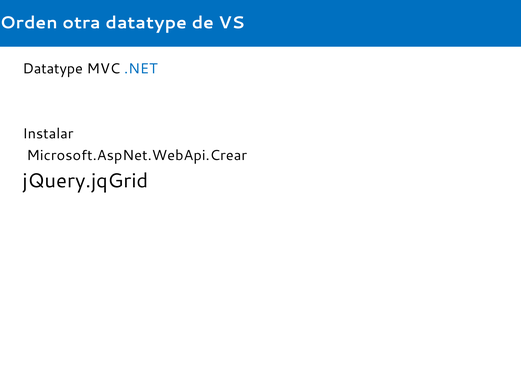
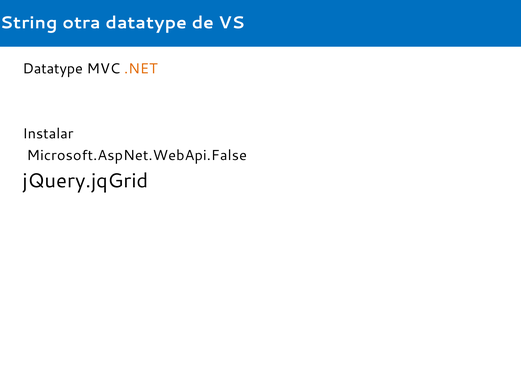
Orden: Orden -> String
.NET colour: blue -> orange
Microsoft.AspNet.WebApi.Crear: Microsoft.AspNet.WebApi.Crear -> Microsoft.AspNet.WebApi.False
